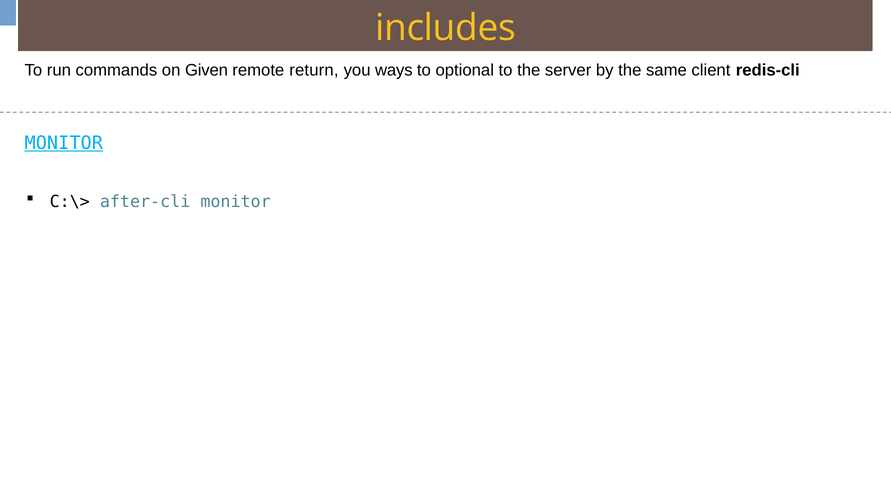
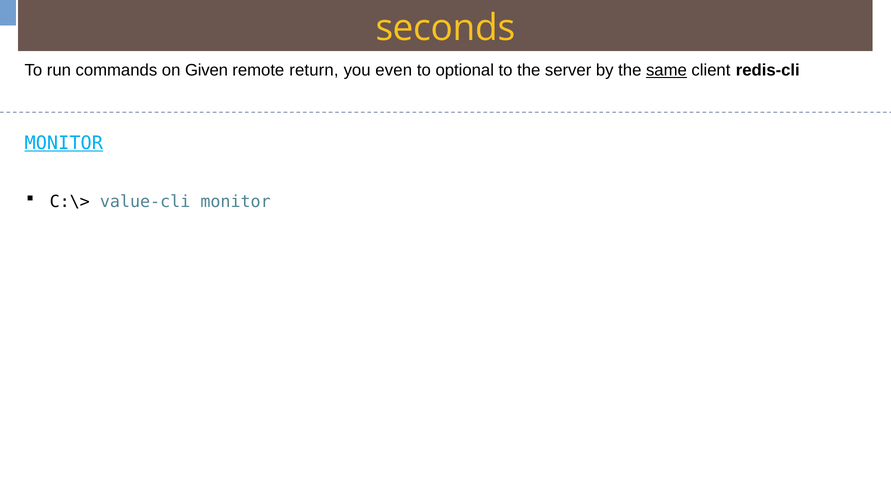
includes: includes -> seconds
ways: ways -> even
same underline: none -> present
after-cli: after-cli -> value-cli
